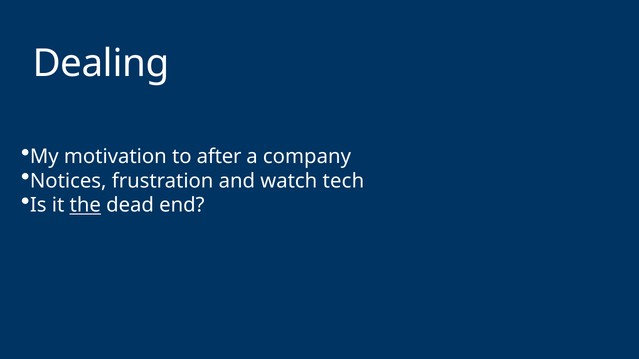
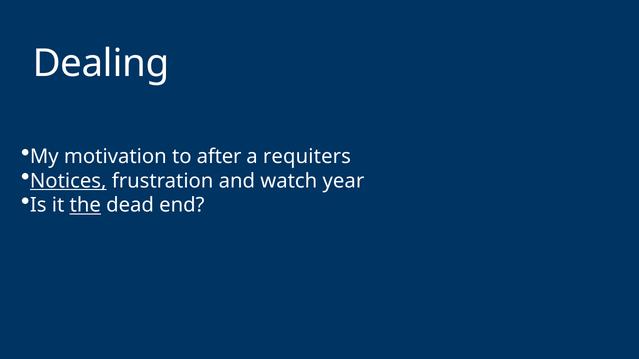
company: company -> requiters
Notices underline: none -> present
tech: tech -> year
